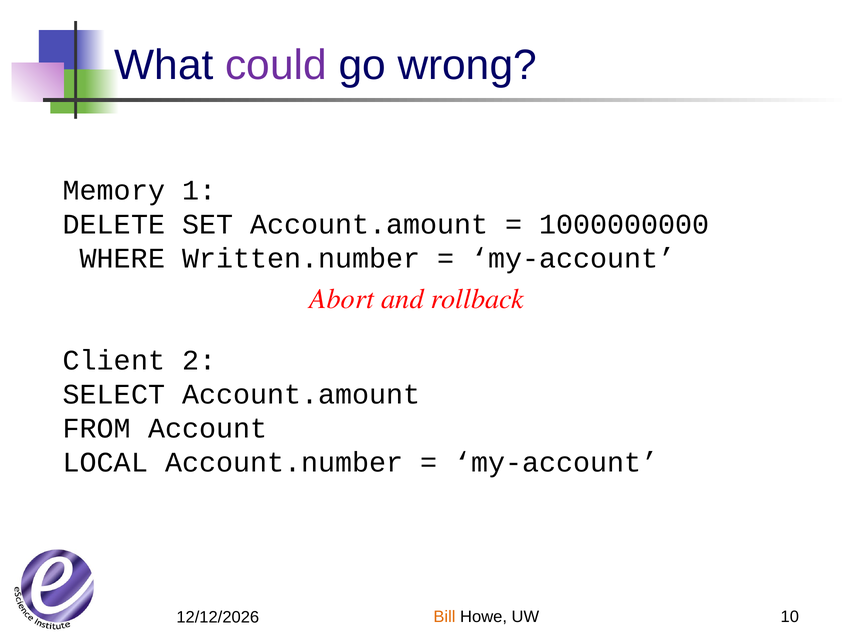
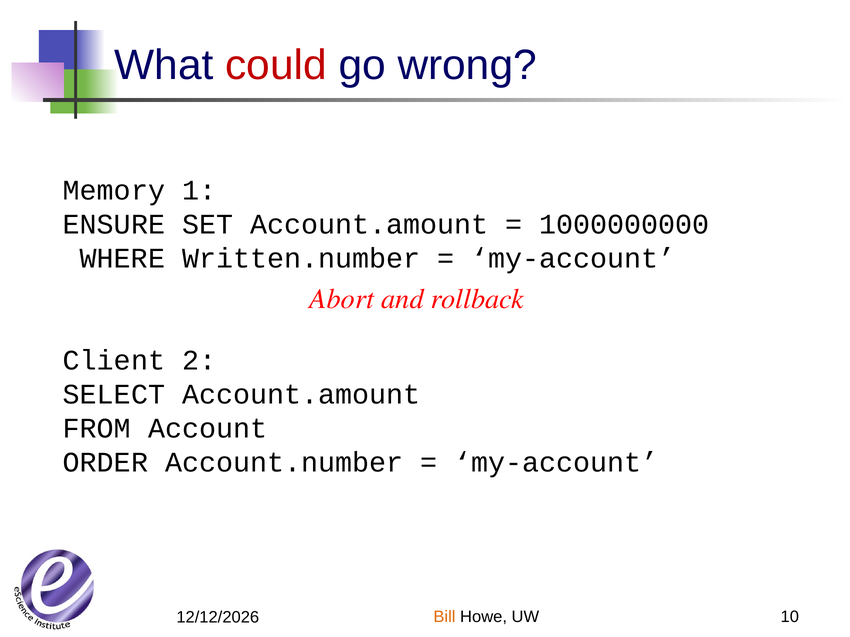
could colour: purple -> red
DELETE: DELETE -> ENSURE
LOCAL: LOCAL -> ORDER
